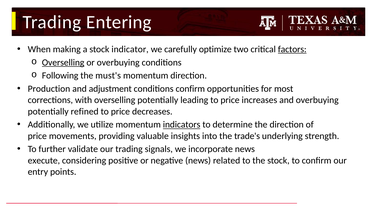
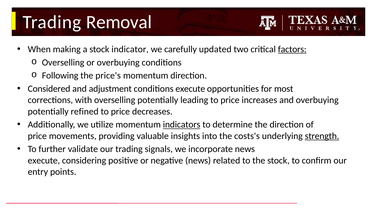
Entering: Entering -> Removal
optimize: optimize -> updated
Overselling at (63, 62) underline: present -> none
must's: must's -> price's
Production: Production -> Considered
conditions confirm: confirm -> execute
trade's: trade's -> costs's
strength underline: none -> present
